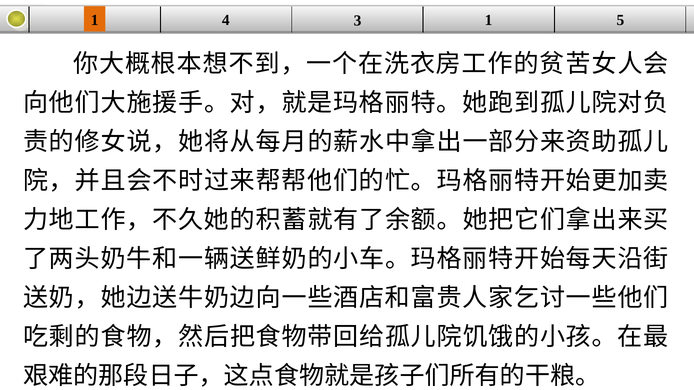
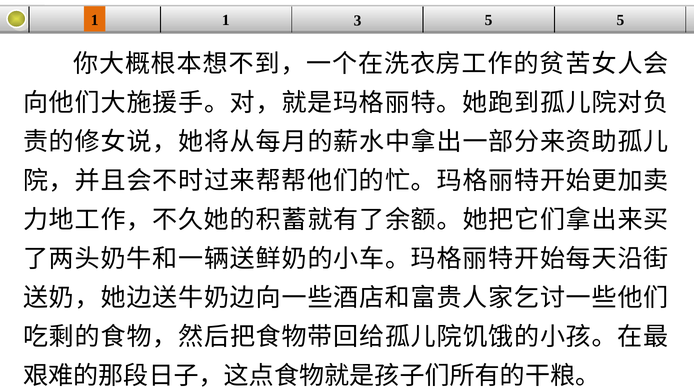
1 4: 4 -> 1
3 1: 1 -> 5
